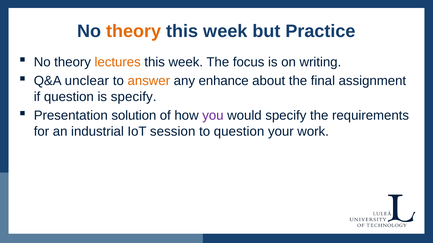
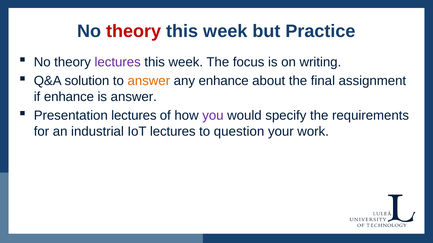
theory at (134, 31) colour: orange -> red
lectures at (118, 62) colour: orange -> purple
unclear: unclear -> solution
if question: question -> enhance
is specify: specify -> answer
Presentation solution: solution -> lectures
IoT session: session -> lectures
